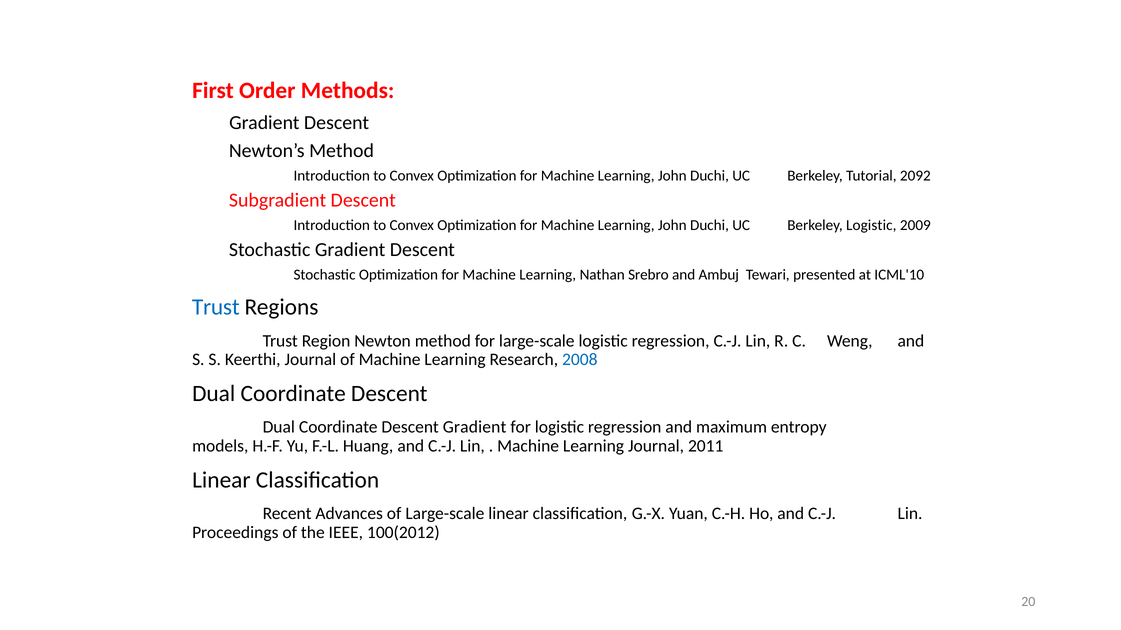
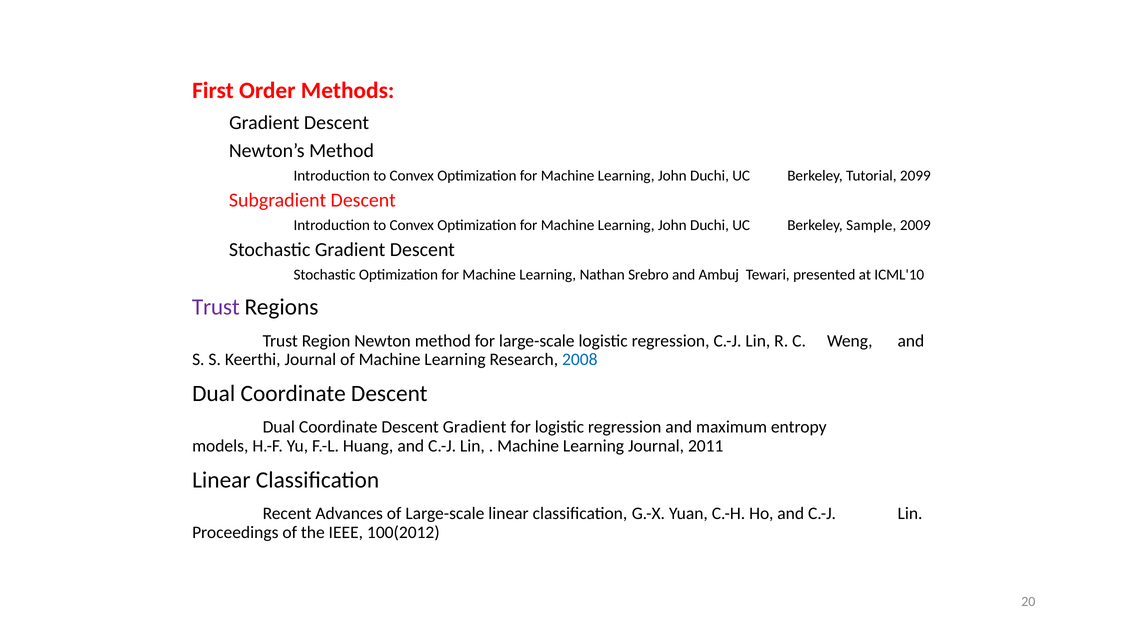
2092: 2092 -> 2099
Berkeley Logistic: Logistic -> Sample
Trust at (216, 307) colour: blue -> purple
